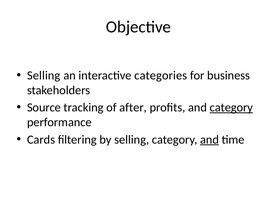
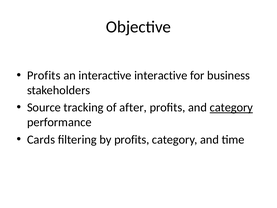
Selling at (44, 75): Selling -> Profits
interactive categories: categories -> interactive
by selling: selling -> profits
and at (209, 139) underline: present -> none
